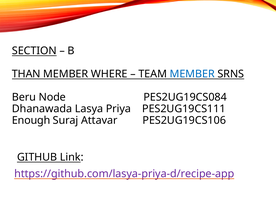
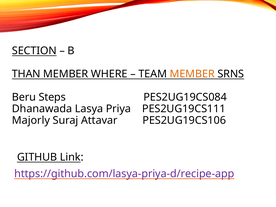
MEMBER at (192, 74) colour: blue -> orange
Node: Node -> Steps
Enough: Enough -> Majorly
